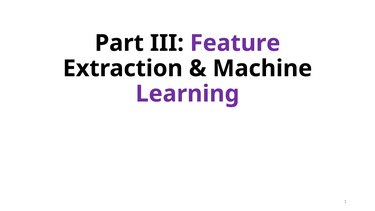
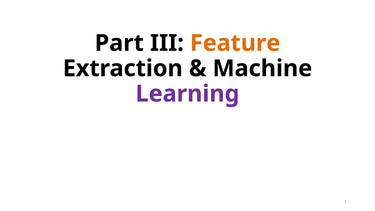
Feature colour: purple -> orange
